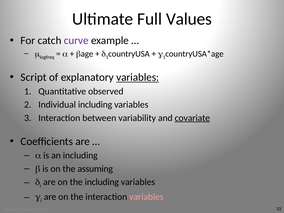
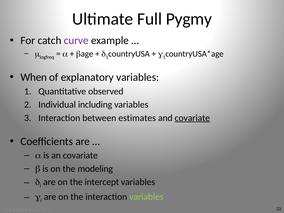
Values: Values -> Pygmy
Script: Script -> When
variables at (138, 77) underline: present -> none
variability: variability -> estimates
an including: including -> covariate
assuming: assuming -> modeling
the including: including -> intercept
variables at (146, 197) colour: pink -> light green
